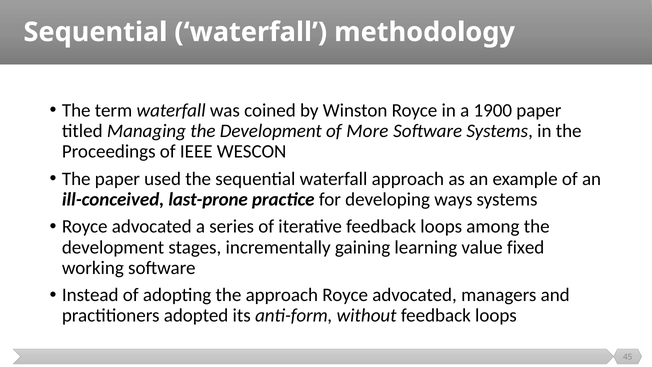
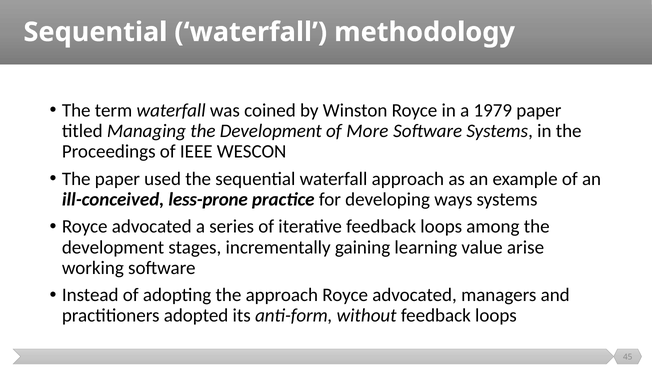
1900: 1900 -> 1979
last-prone: last-prone -> less-prone
fixed: fixed -> arise
